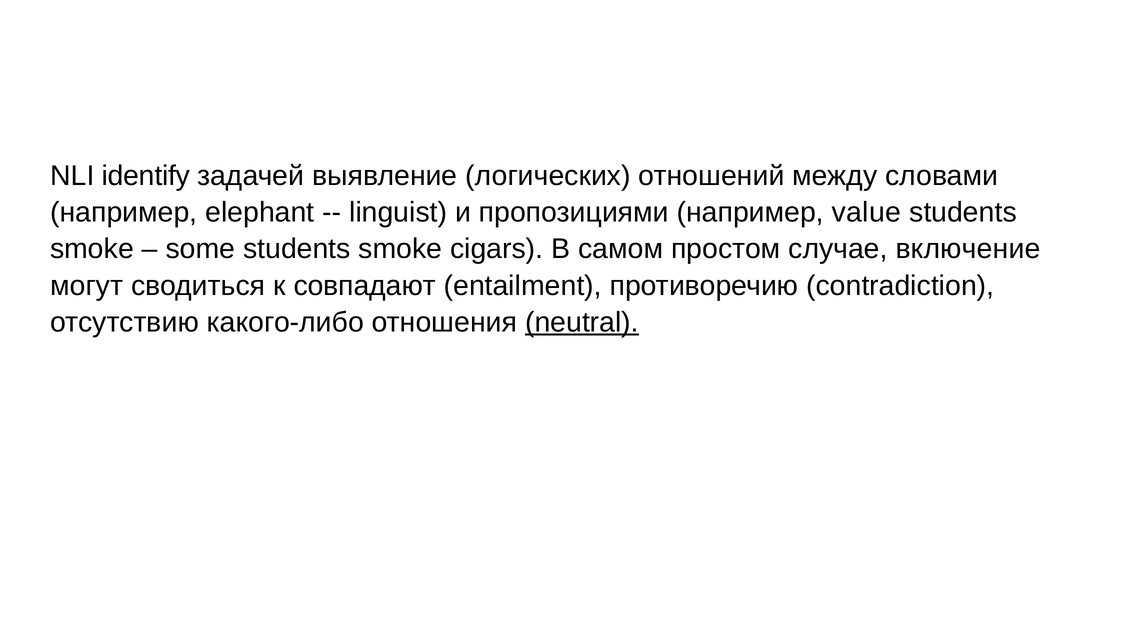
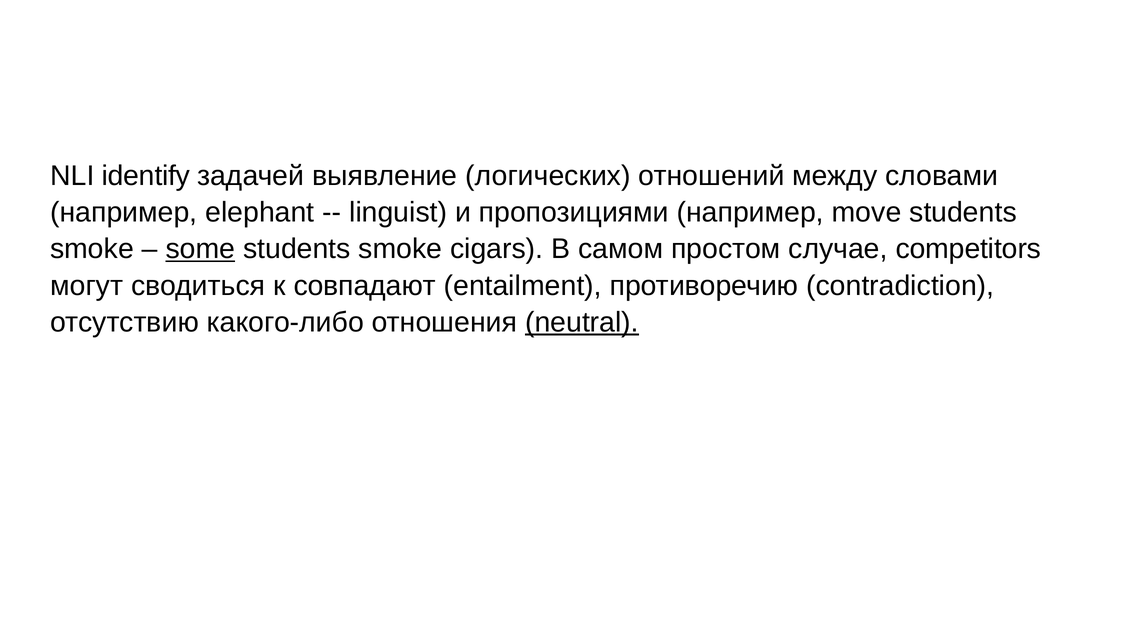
value: value -> move
some underline: none -> present
включение: включение -> competitors
